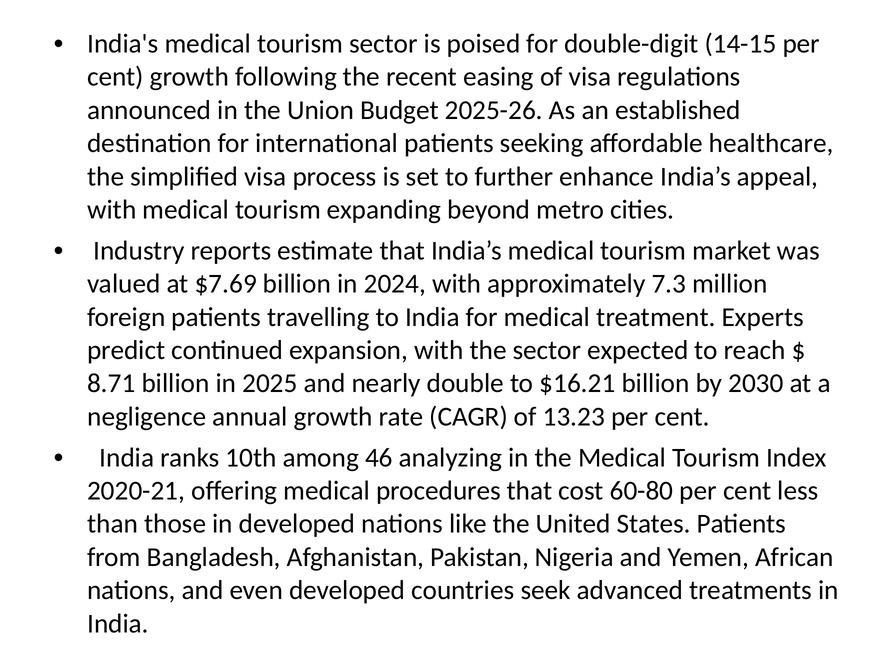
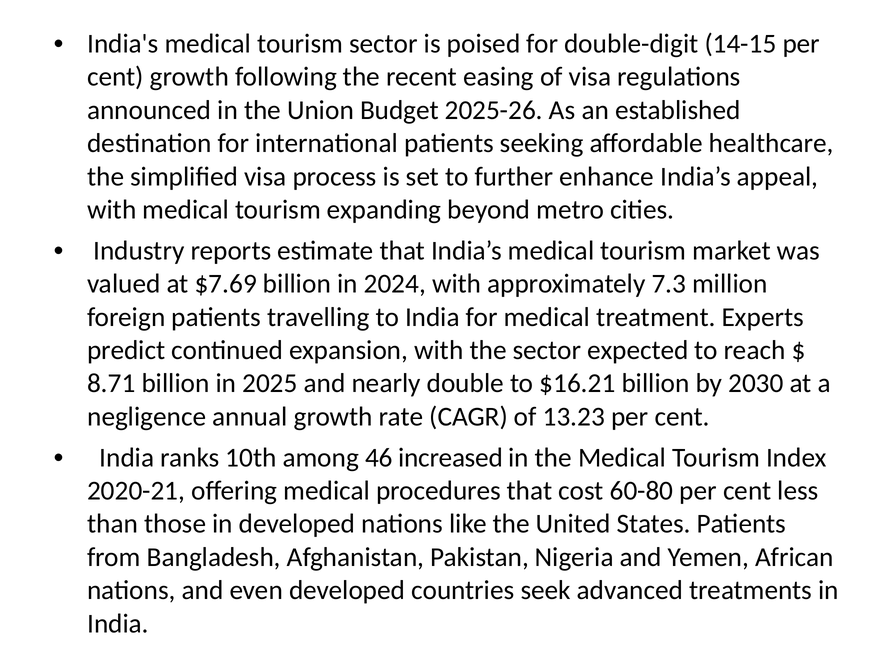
analyzing: analyzing -> increased
